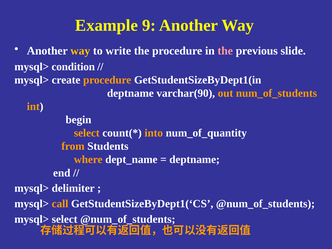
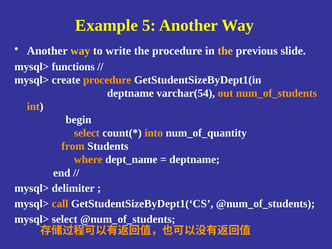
9: 9 -> 5
the at (225, 51) colour: pink -> yellow
condition: condition -> functions
varchar(90: varchar(90 -> varchar(54
